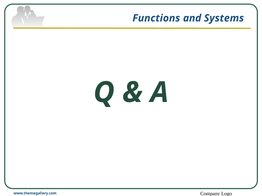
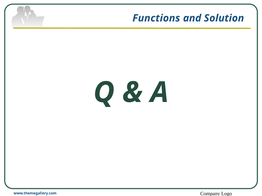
Systems: Systems -> Solution
